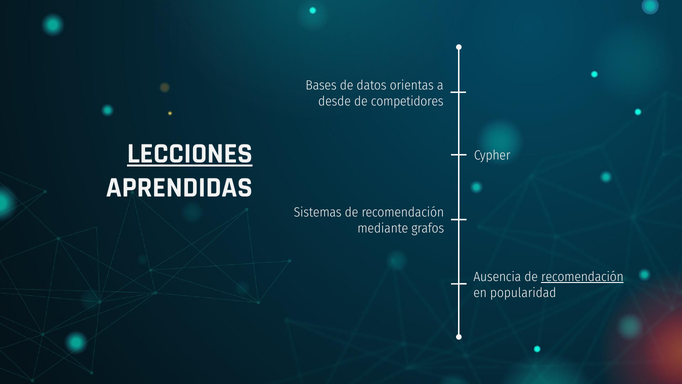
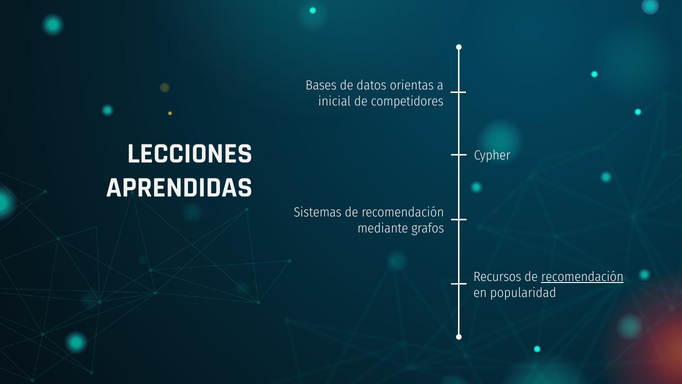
desde: desde -> inicial
LECCIONES underline: present -> none
Ausencia: Ausencia -> Recursos
